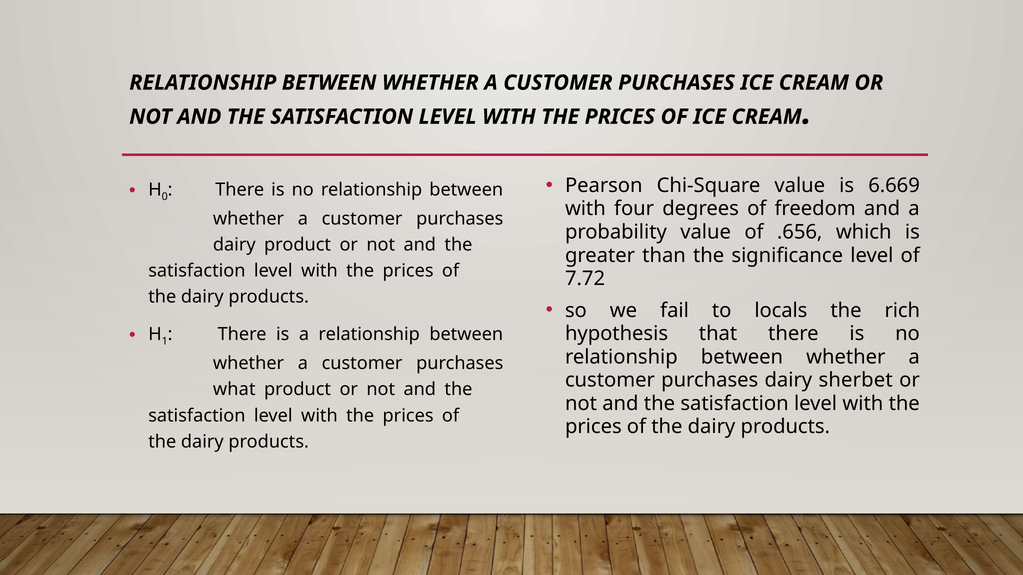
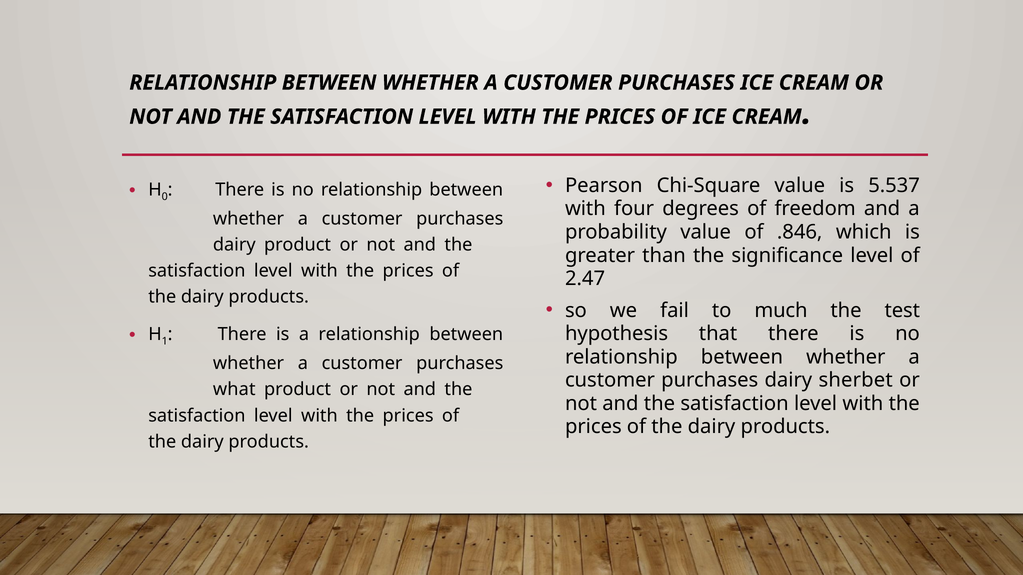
6.669: 6.669 -> 5.537
.656: .656 -> .846
7.72: 7.72 -> 2.47
locals: locals -> much
rich: rich -> test
